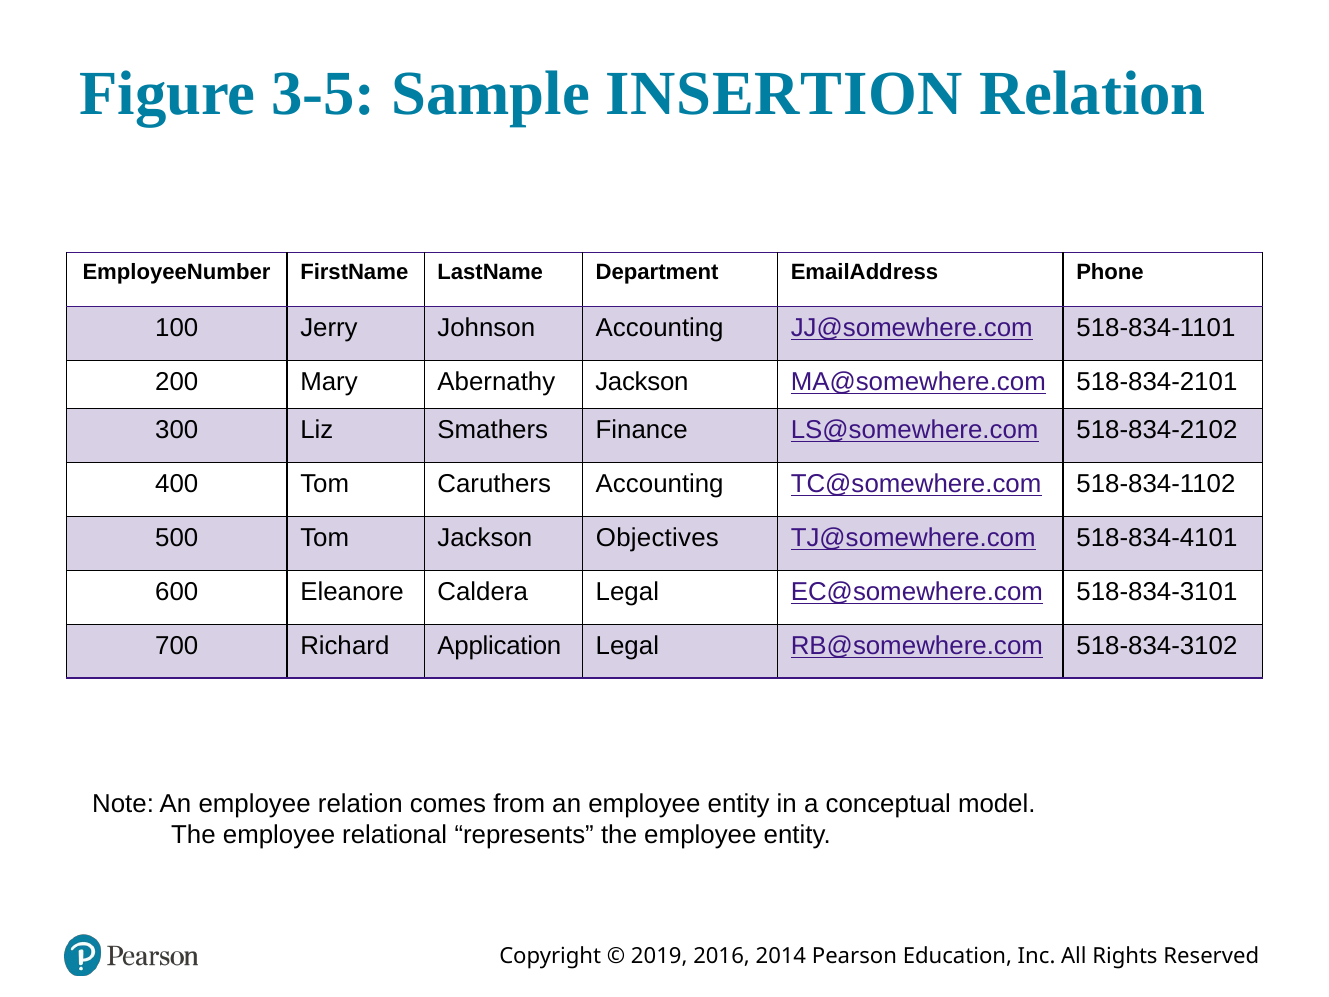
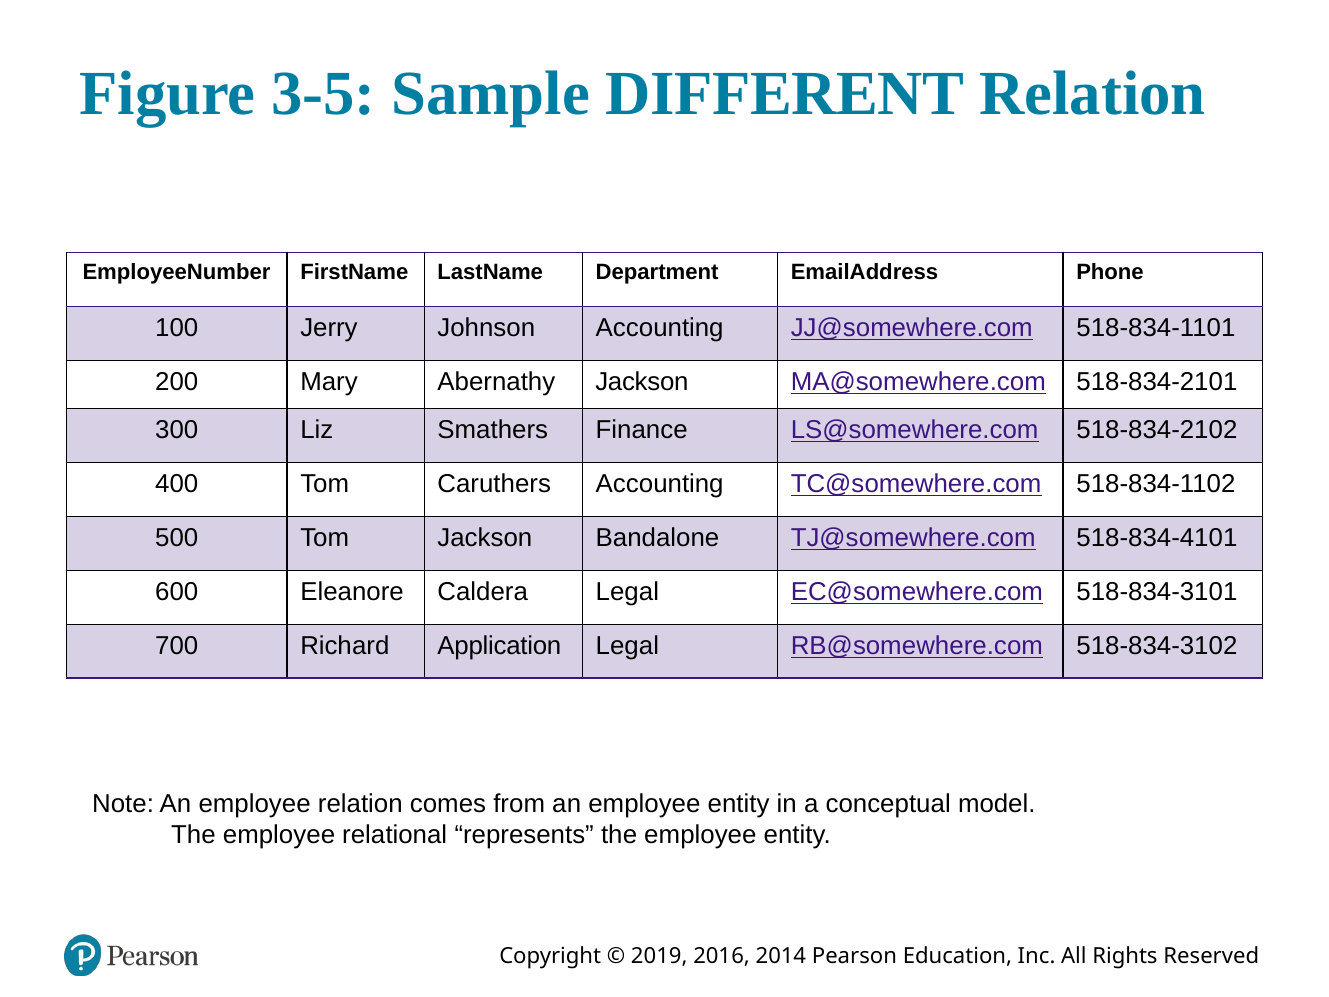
INSERTION: INSERTION -> DIFFERENT
Objectives: Objectives -> Bandalone
